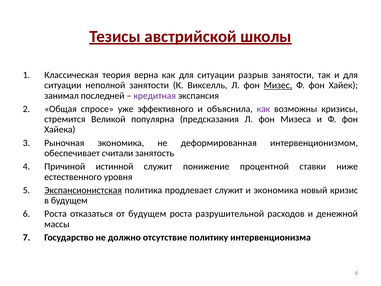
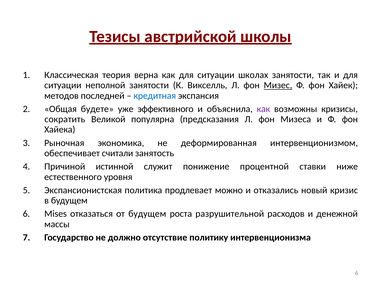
разрыв: разрыв -> школах
занимал: занимал -> методов
кредитная colour: purple -> blue
спросе: спросе -> будете
стремится: стремится -> сократить
Экспансионистская underline: present -> none
продлевает служит: служит -> можно
и экономика: экономика -> отказались
6 Роста: Роста -> Mises
